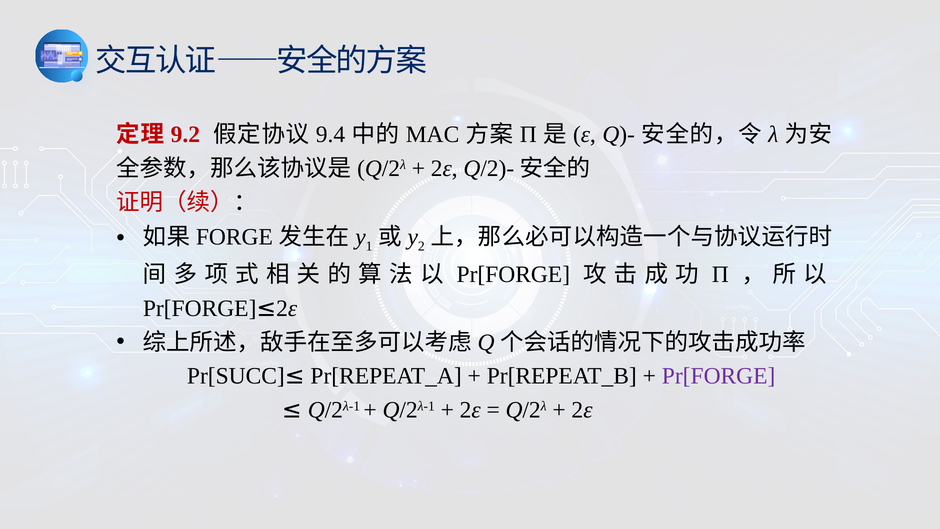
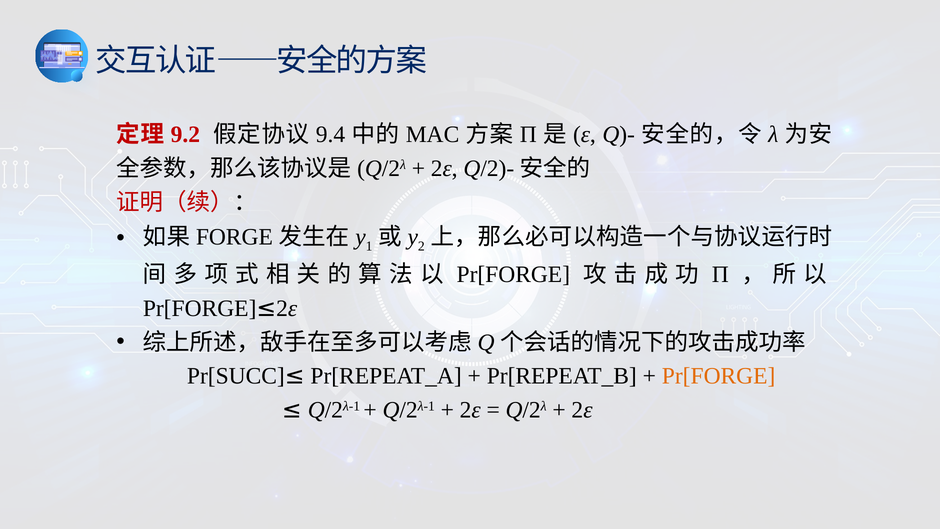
Pr[FORGE at (719, 376) colour: purple -> orange
